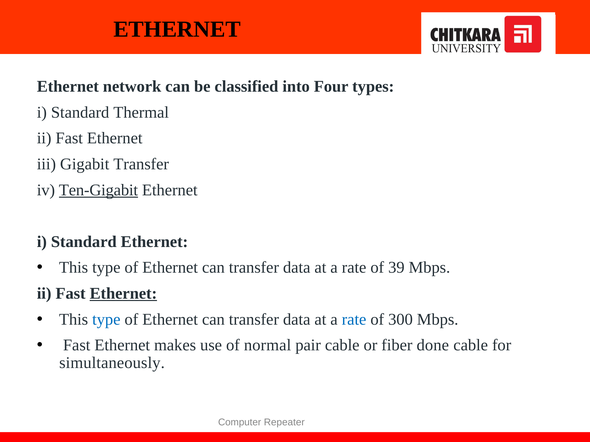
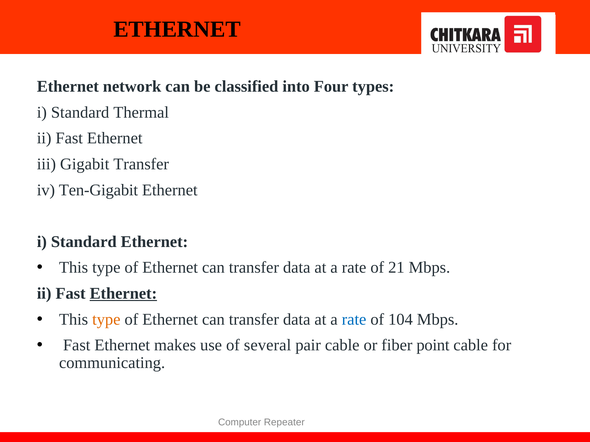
Ten-Gigabit underline: present -> none
39: 39 -> 21
type at (106, 320) colour: blue -> orange
300: 300 -> 104
normal: normal -> several
done: done -> point
simultaneously: simultaneously -> communicating
